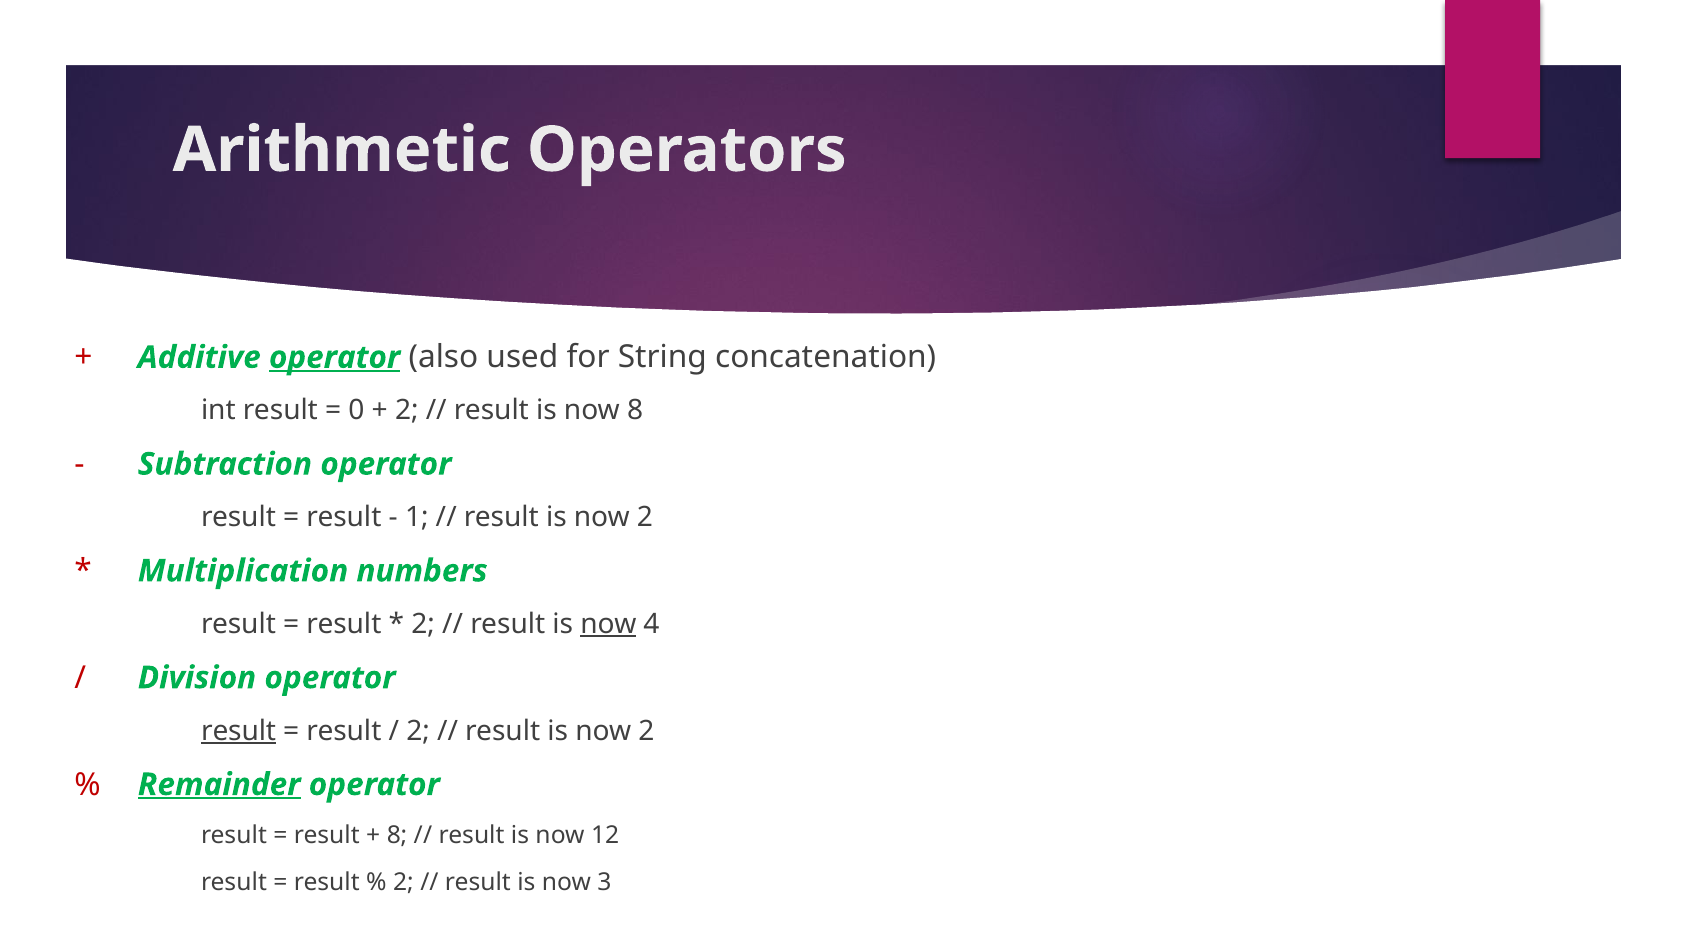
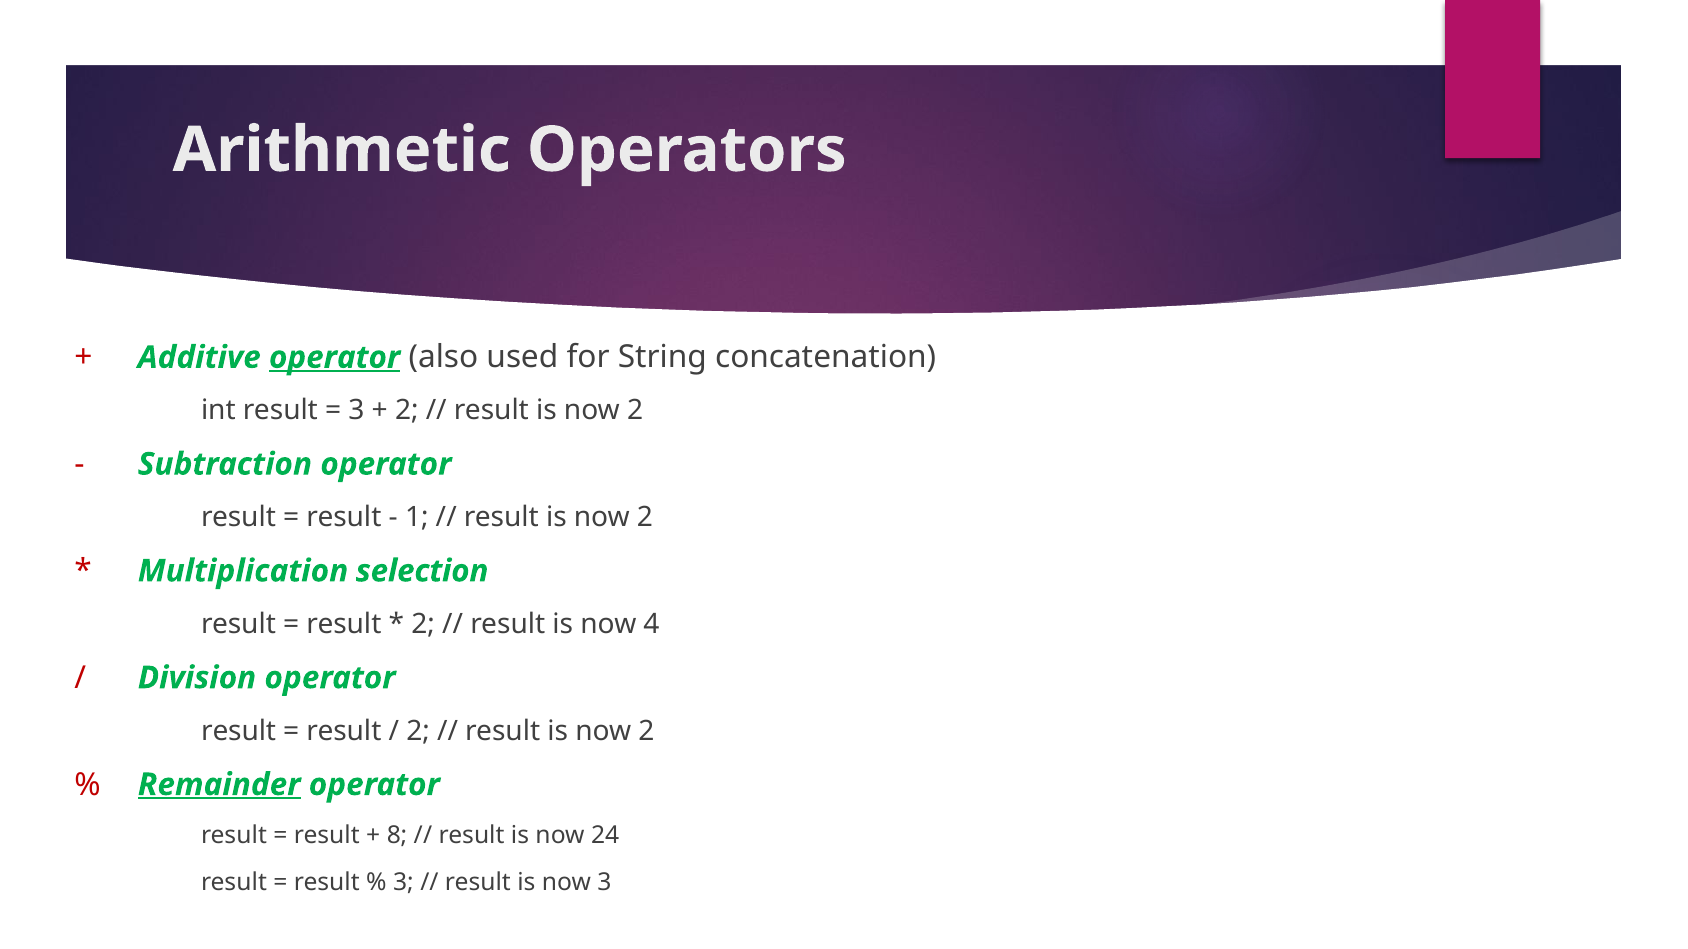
0 at (356, 411): 0 -> 3
8 at (635, 411): 8 -> 2
numbers: numbers -> selection
now at (608, 624) underline: present -> none
result at (239, 731) underline: present -> none
12: 12 -> 24
2 at (403, 883): 2 -> 3
